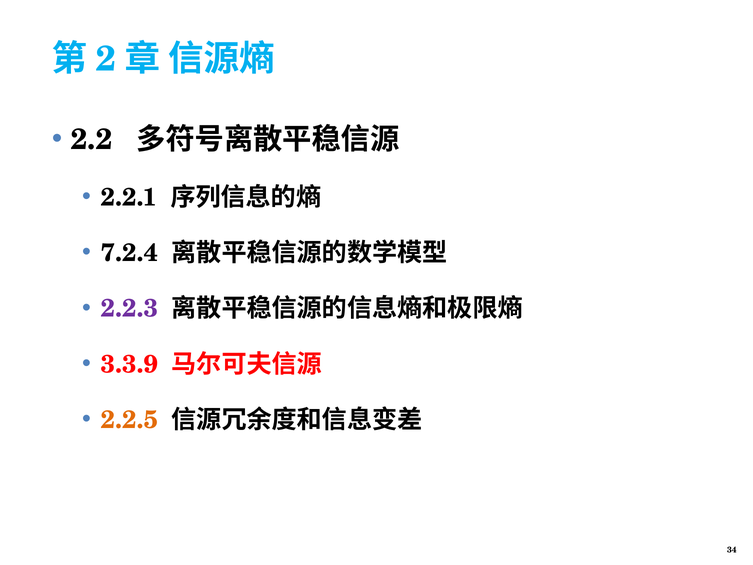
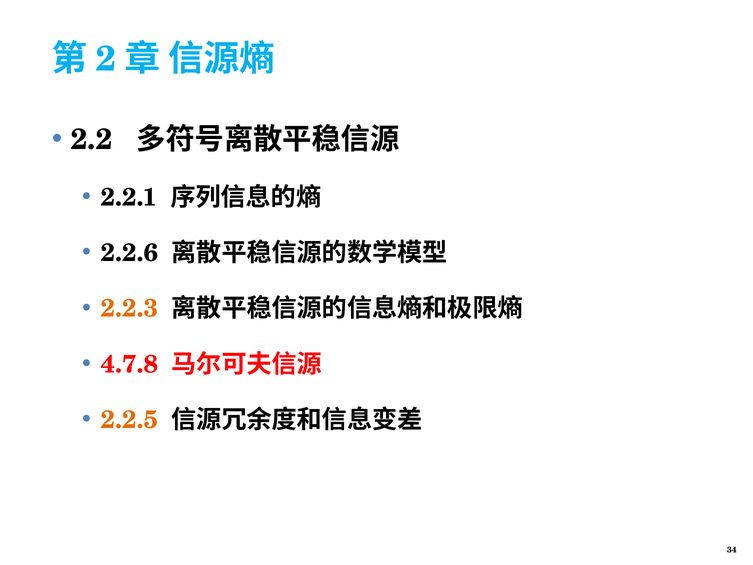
7.2.4: 7.2.4 -> 2.2.6
2.2.3 colour: purple -> orange
3.3.9: 3.3.9 -> 4.7.8
